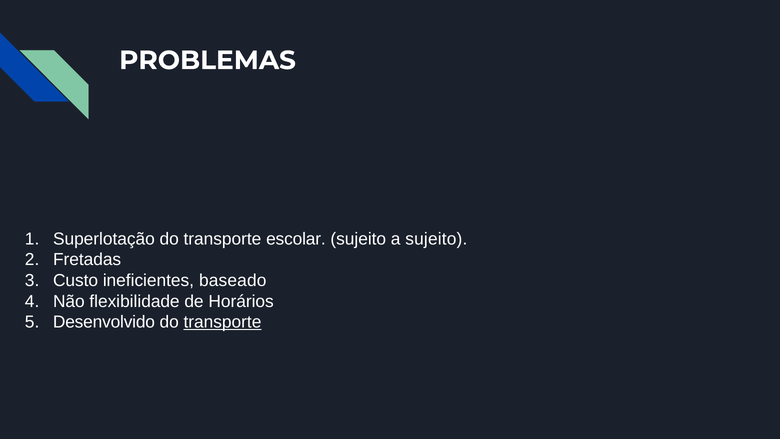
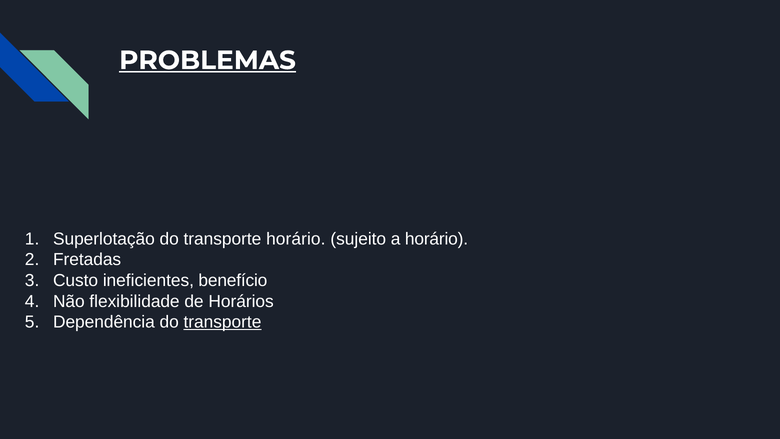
PROBLEMAS underline: none -> present
transporte escolar: escolar -> horário
a sujeito: sujeito -> horário
baseado: baseado -> benefício
Desenvolvido: Desenvolvido -> Dependência
